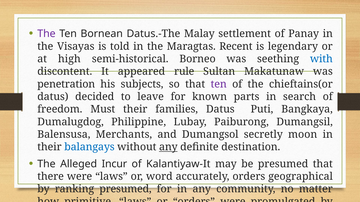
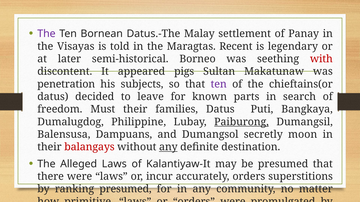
high: high -> later
with colour: blue -> red
rule: rule -> pigs
Paiburong underline: none -> present
Merchants: Merchants -> Dampuans
balangays colour: blue -> red
Alleged Incur: Incur -> Laws
word: word -> incur
geographical: geographical -> superstitions
